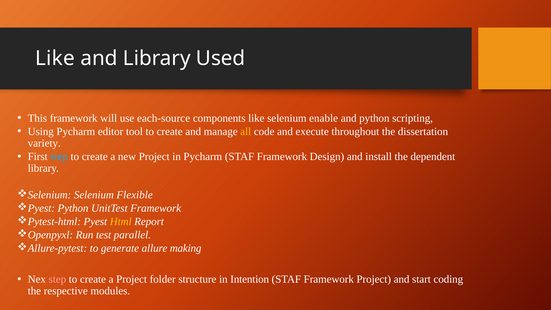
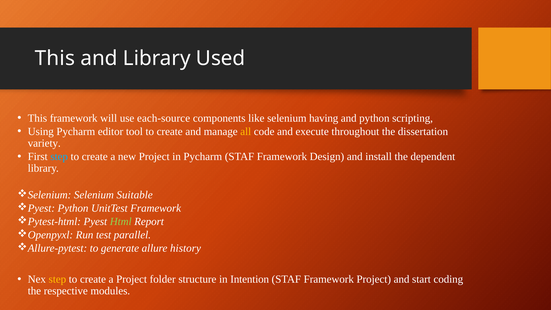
Like at (55, 58): Like -> This
enable: enable -> having
Flexible: Flexible -> Suitable
Html colour: yellow -> light green
making: making -> history
step at (57, 279) colour: pink -> yellow
